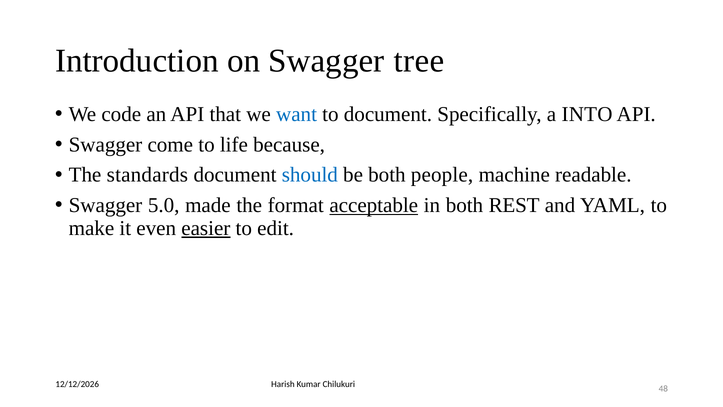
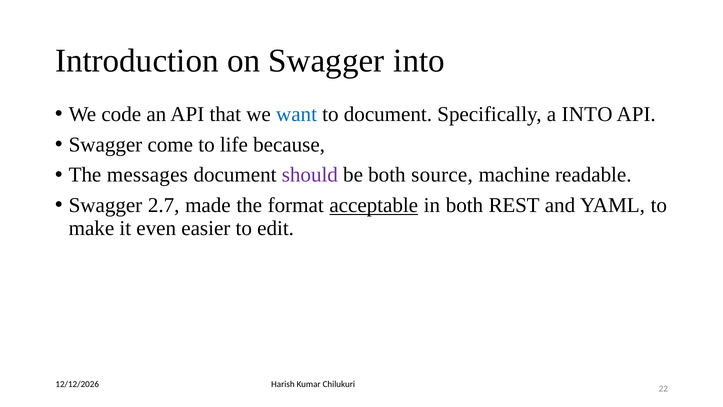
Swagger tree: tree -> into
standards: standards -> messages
should colour: blue -> purple
people: people -> source
5.0: 5.0 -> 2.7
easier underline: present -> none
48: 48 -> 22
